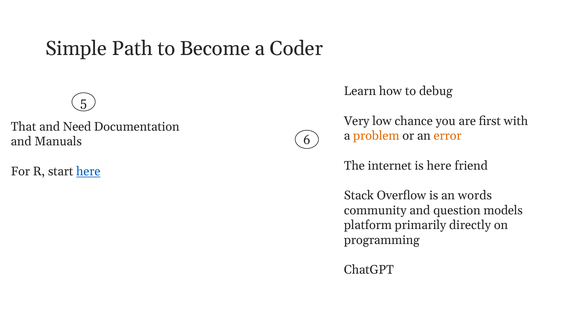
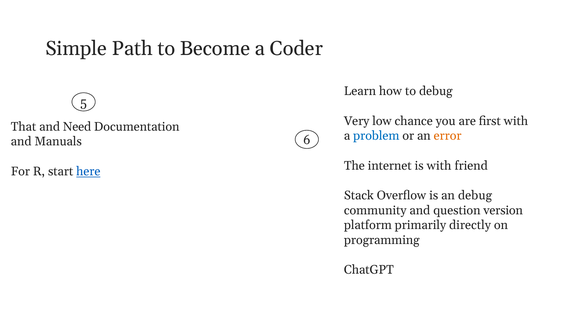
problem colour: orange -> blue
is here: here -> with
an words: words -> debug
models: models -> version
